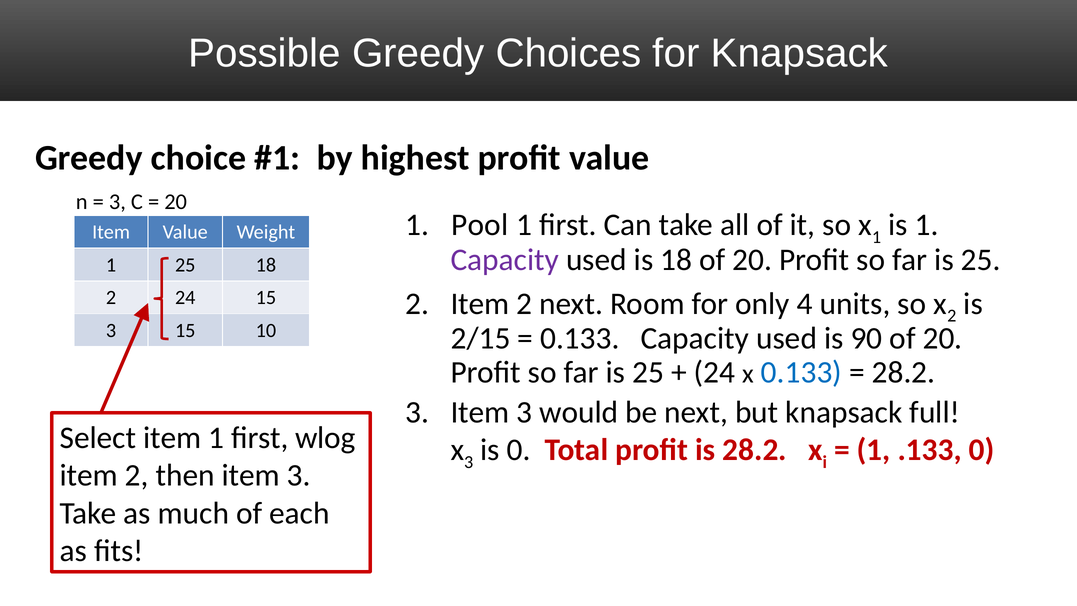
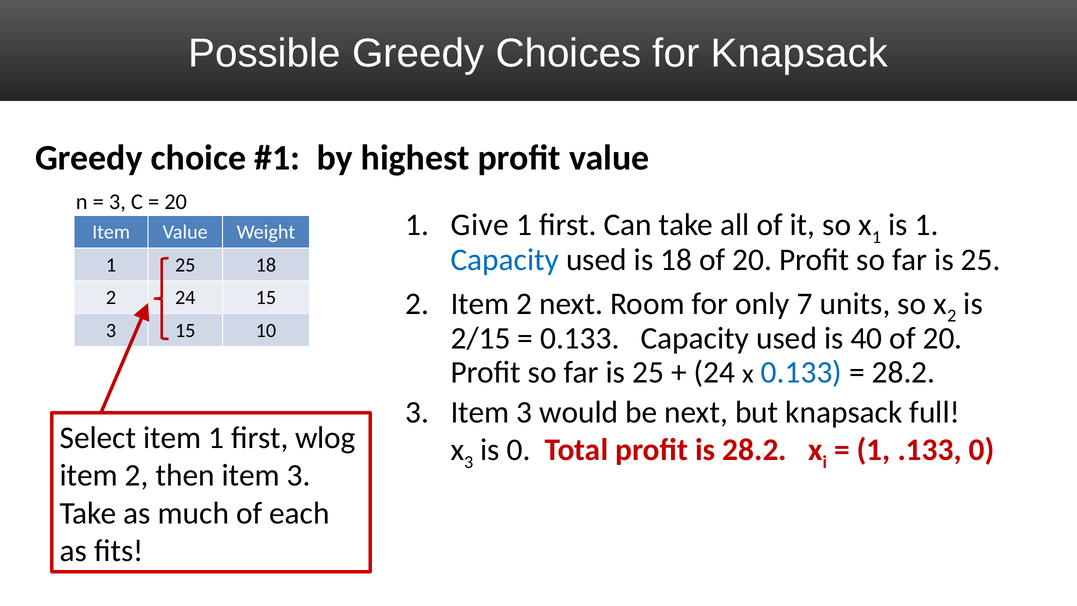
Pool: Pool -> Give
Capacity at (505, 260) colour: purple -> blue
4: 4 -> 7
90: 90 -> 40
